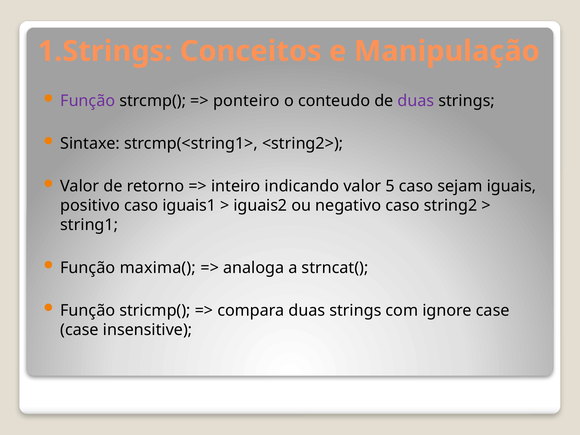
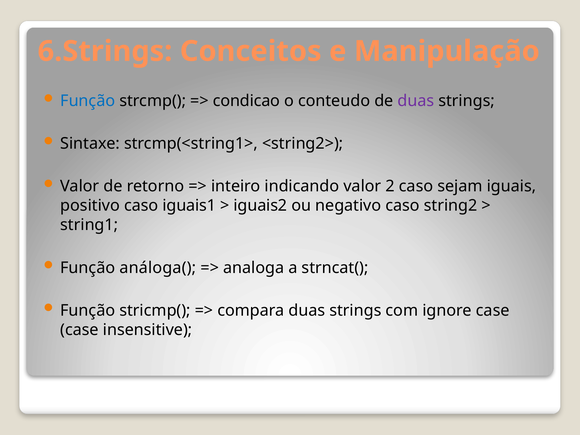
1.Strings: 1.Strings -> 6.Strings
Função at (88, 101) colour: purple -> blue
ponteiro: ponteiro -> condicao
5: 5 -> 2
maxima(: maxima( -> análoga(
